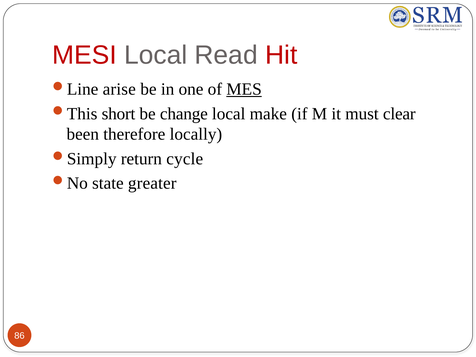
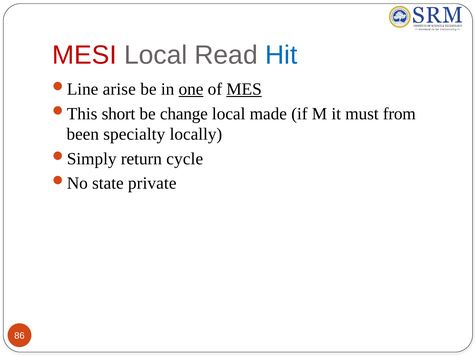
Hit colour: red -> blue
one underline: none -> present
make: make -> made
clear: clear -> from
therefore: therefore -> specialty
greater: greater -> private
